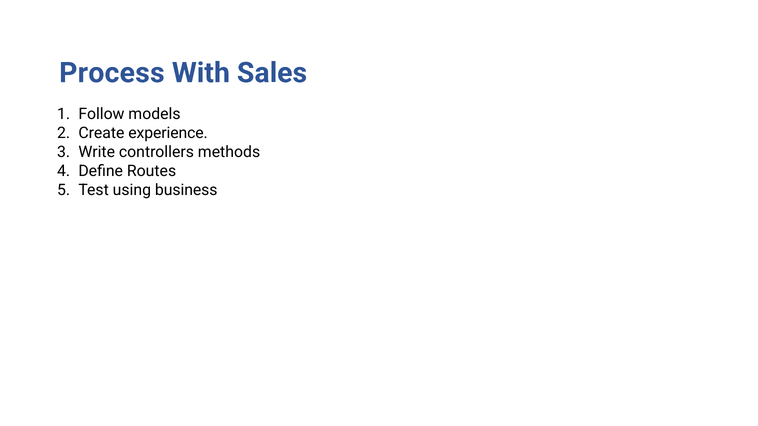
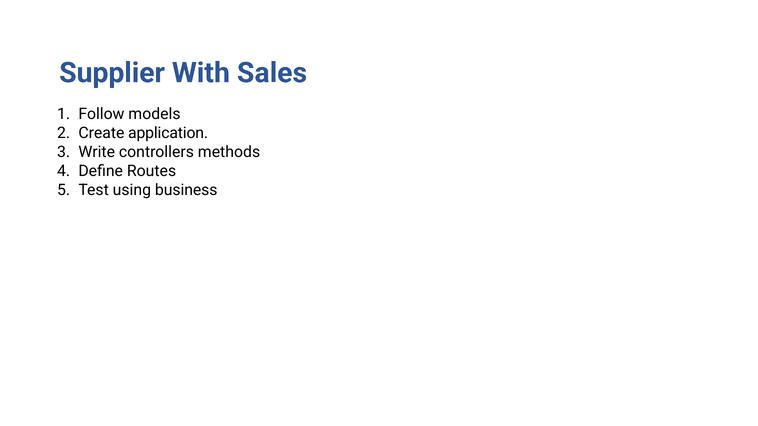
Process: Process -> Supplier
experience: experience -> application
